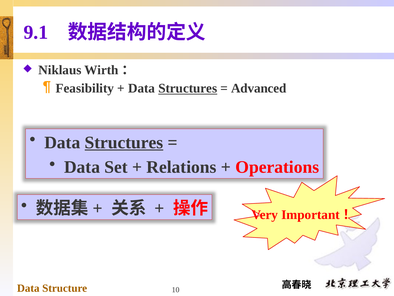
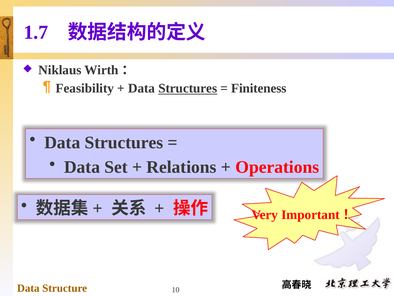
9.1: 9.1 -> 1.7
Advanced: Advanced -> Finiteness
Structures at (124, 142) underline: present -> none
